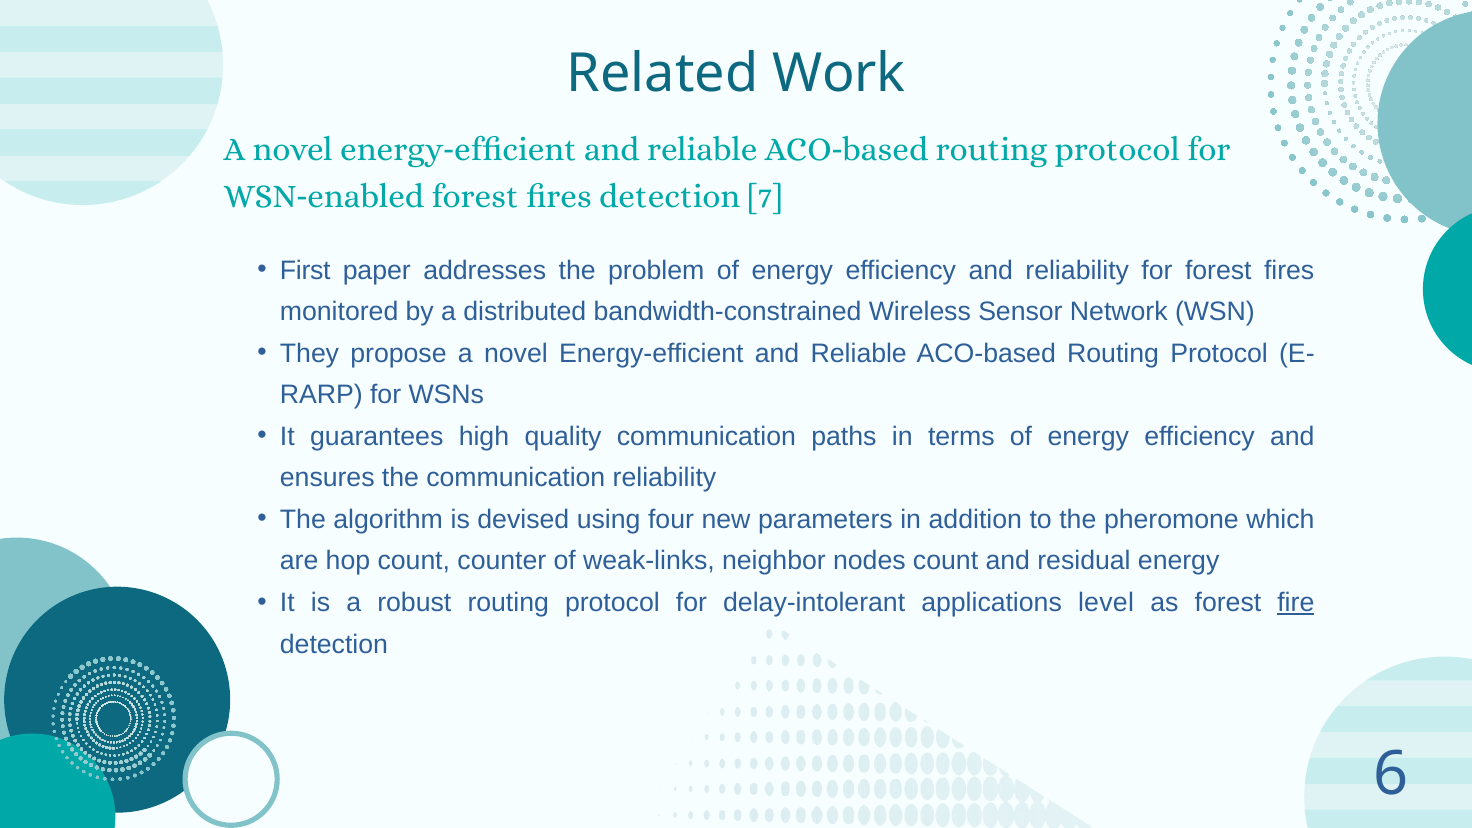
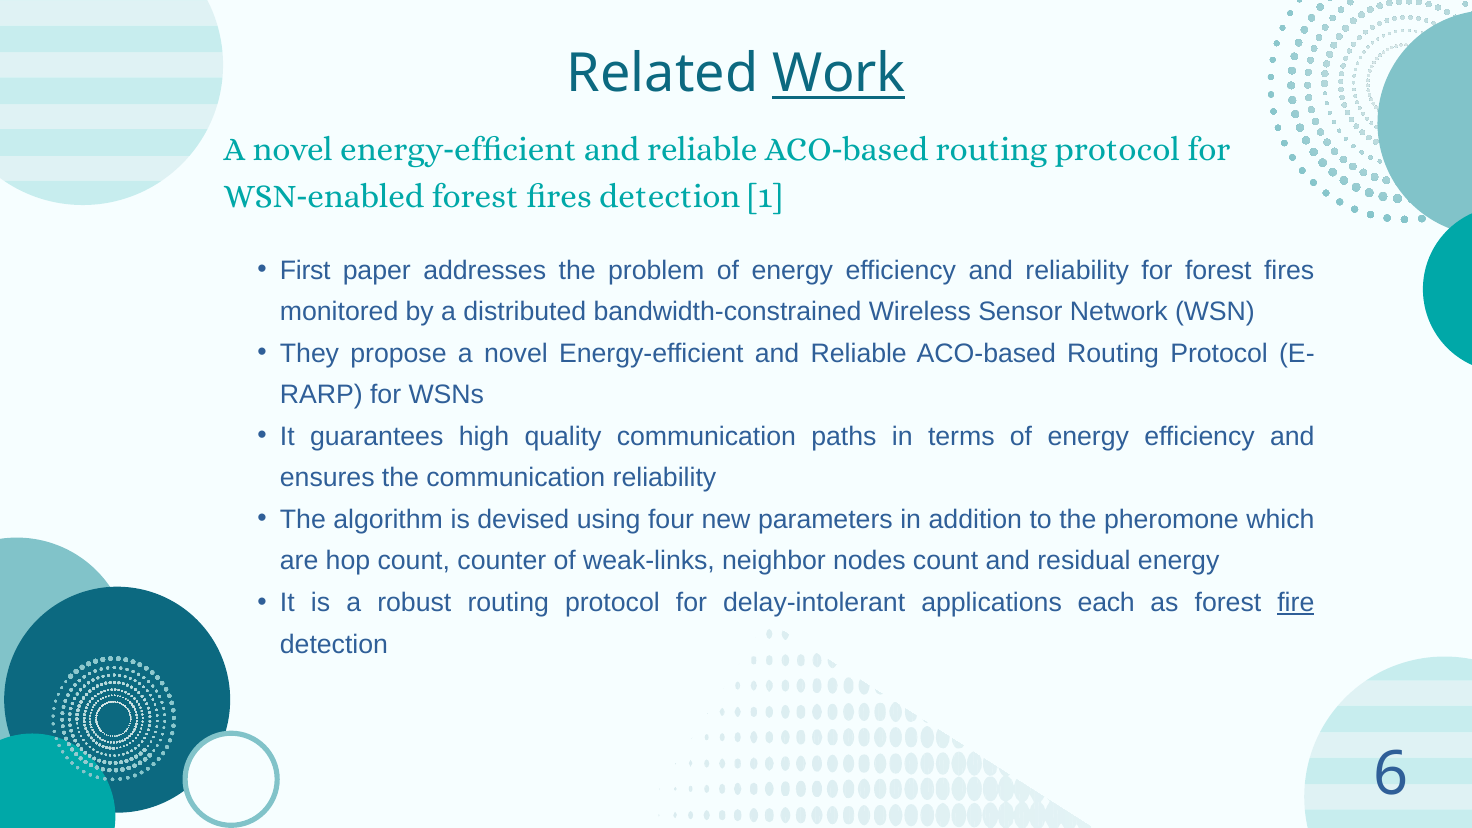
Work underline: none -> present
7: 7 -> 1
level: level -> each
